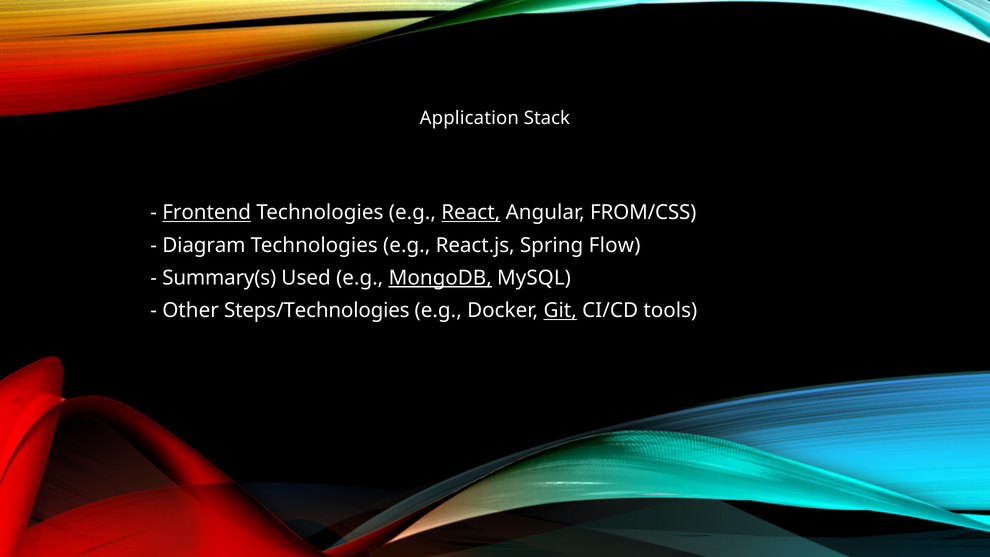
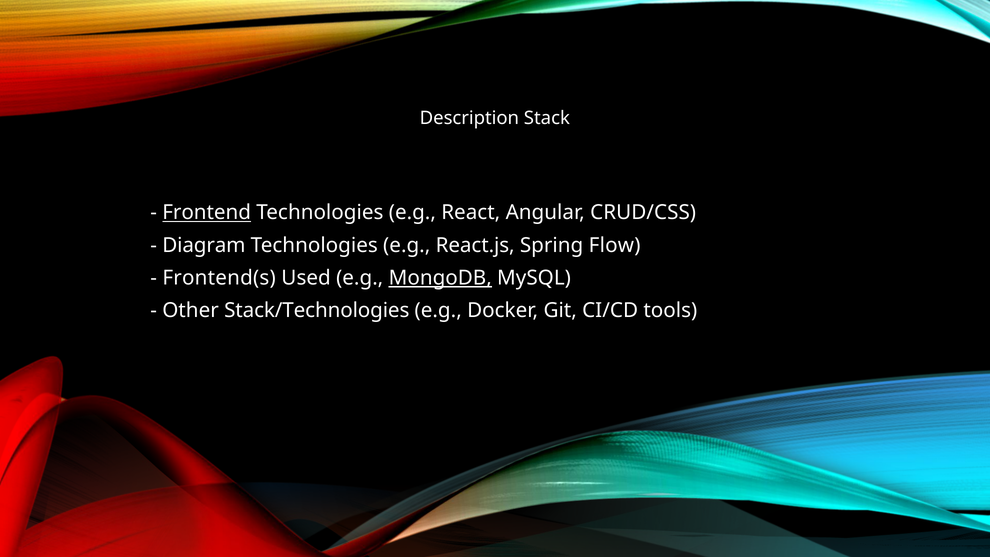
Application: Application -> Description
React underline: present -> none
FROM/CSS: FROM/CSS -> CRUD/CSS
Summary(s: Summary(s -> Frontend(s
Steps/Technologies: Steps/Technologies -> Stack/Technologies
Git underline: present -> none
